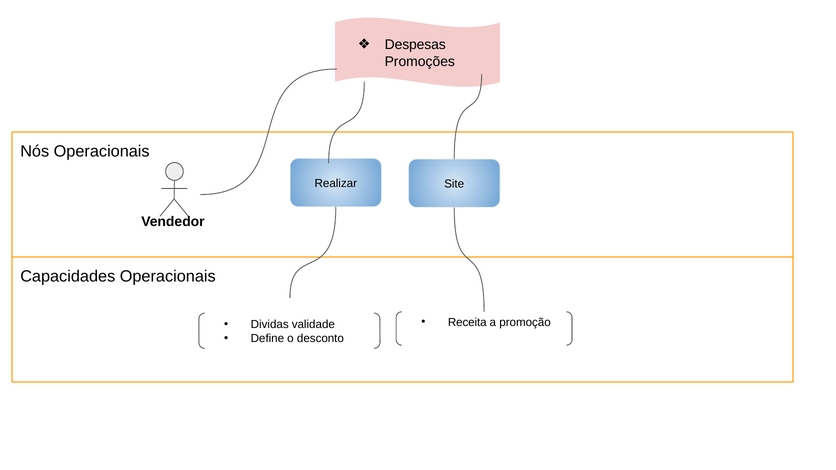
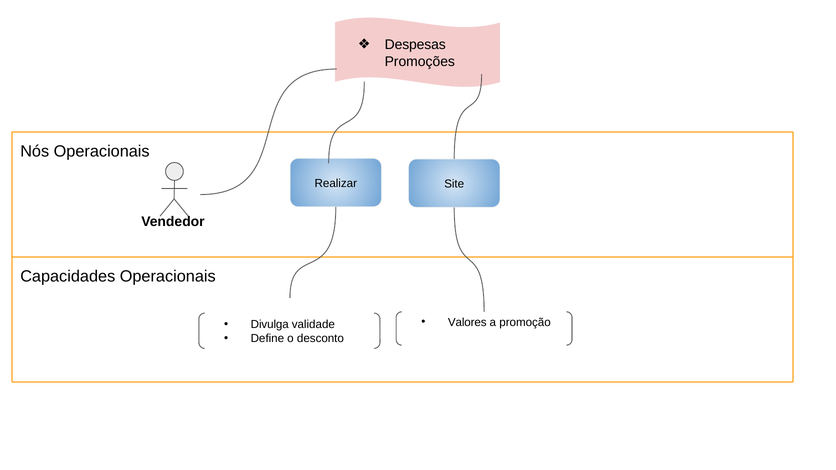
Receita: Receita -> Valores
Dividas: Dividas -> Divulga
